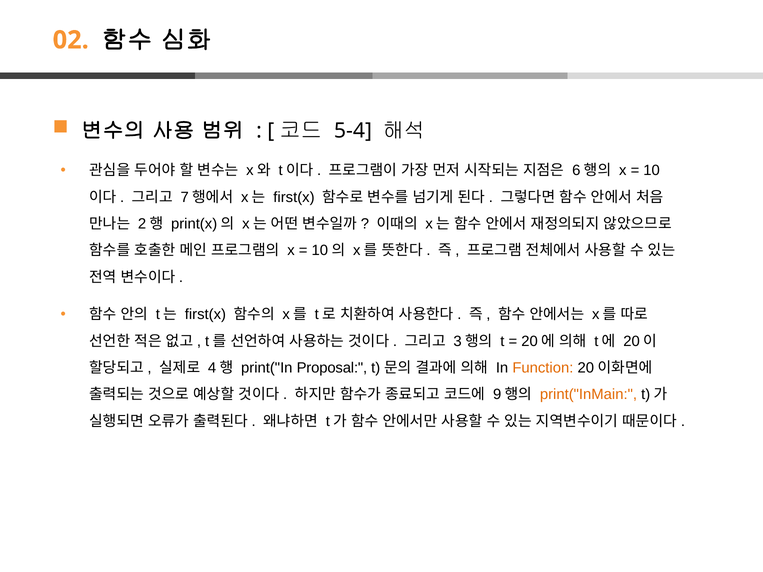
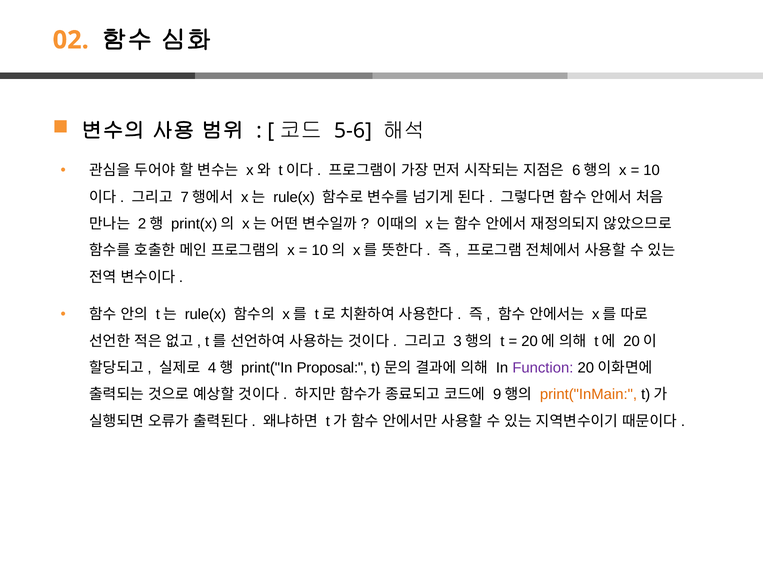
5-4: 5-4 -> 5-6
first(x at (294, 197): first(x -> rule(x
first(x at (205, 315): first(x -> rule(x
Function colour: orange -> purple
